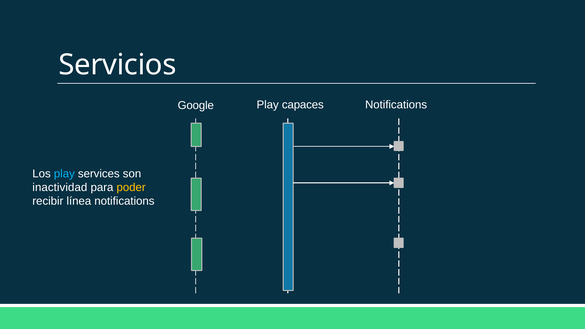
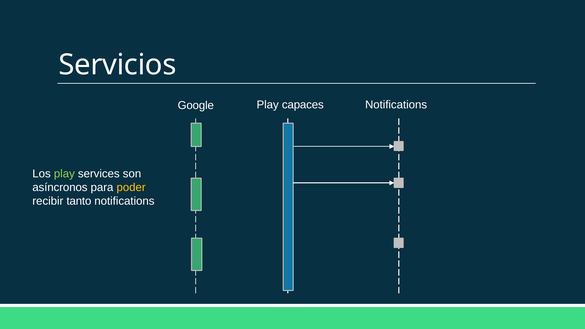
play at (64, 174) colour: light blue -> light green
inactividad: inactividad -> asíncronos
línea: línea -> tanto
